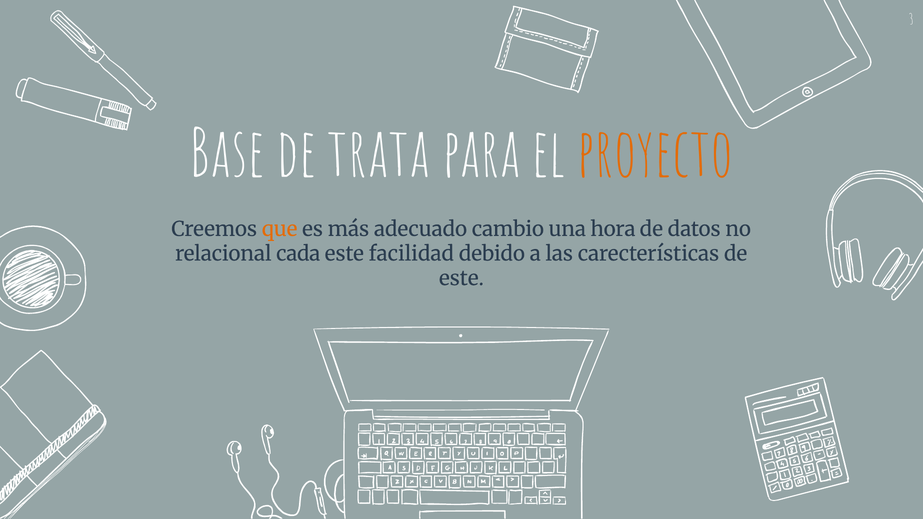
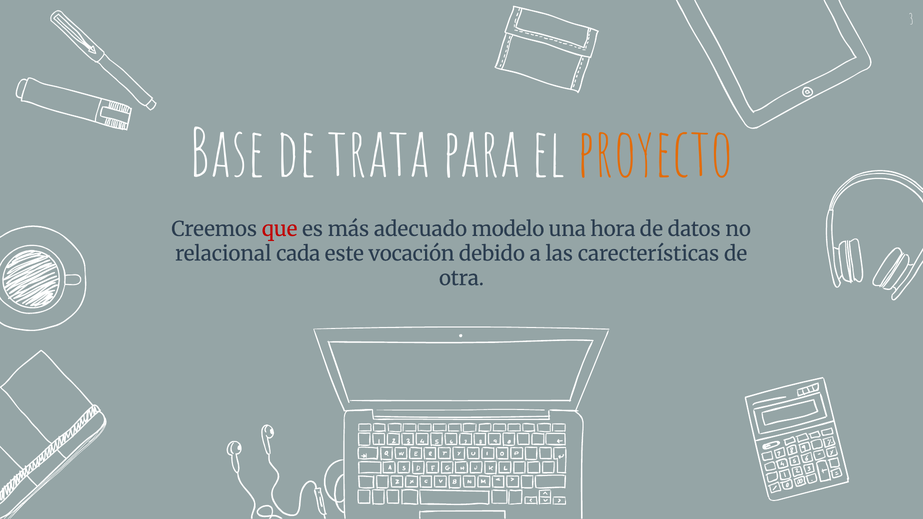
que colour: orange -> red
cambio: cambio -> modelo
facilidad: facilidad -> vocación
este at (461, 279): este -> otra
